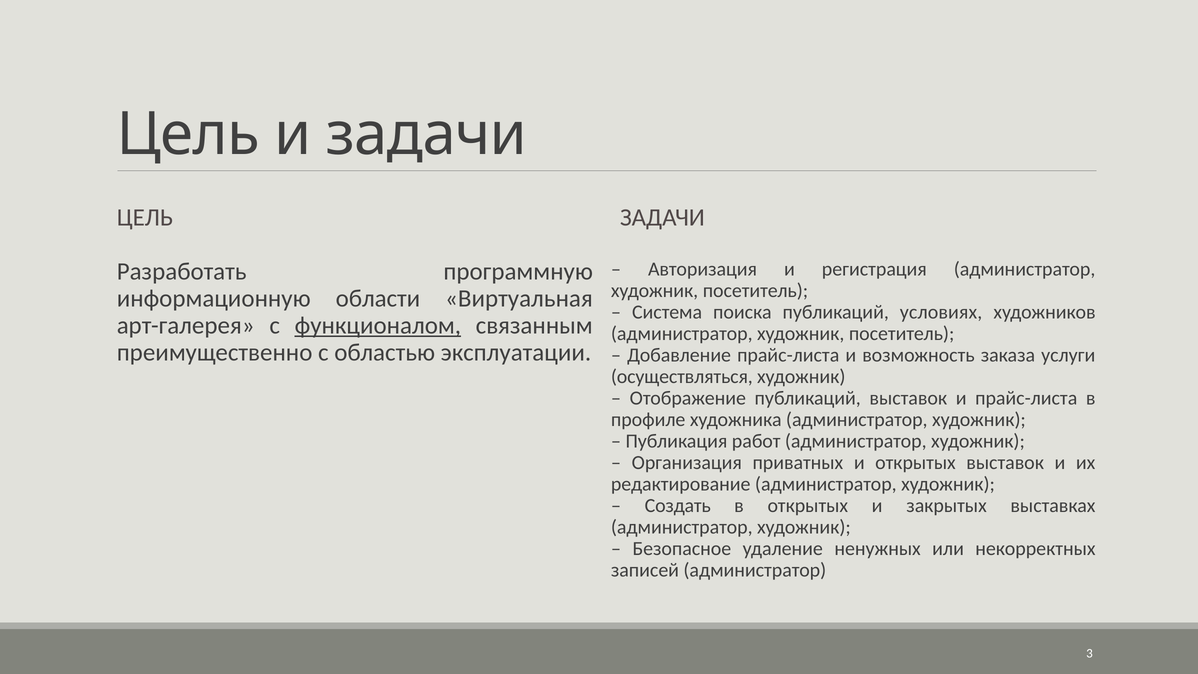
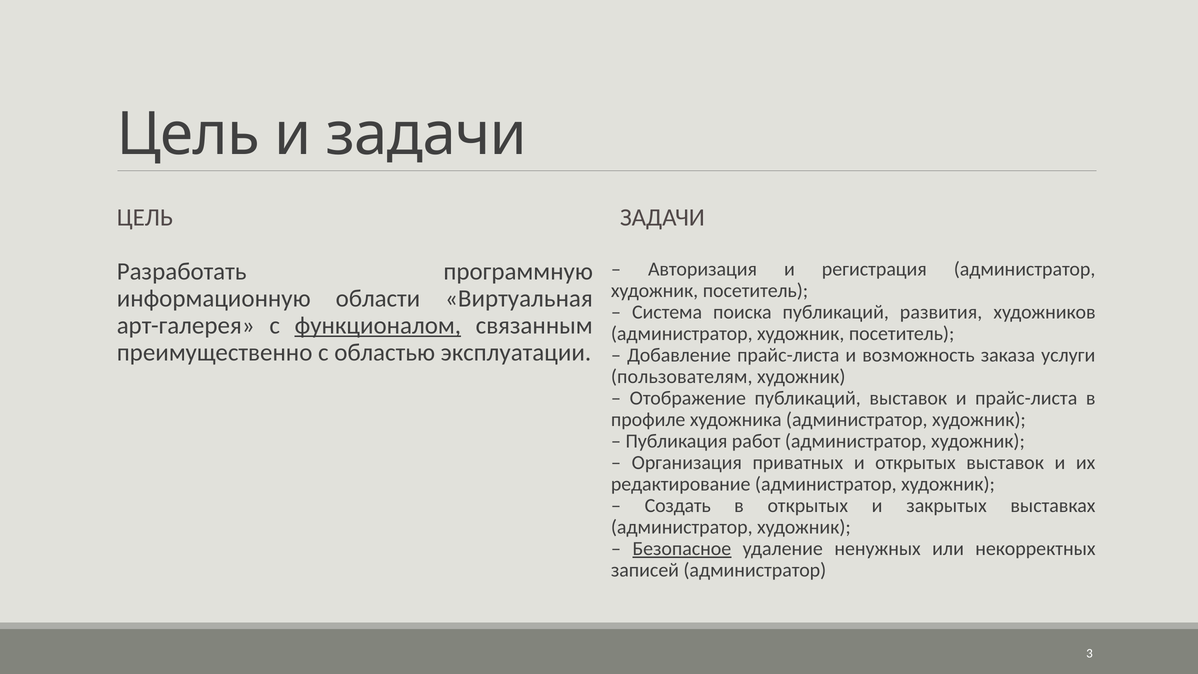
условиях: условиях -> развития
осуществляться: осуществляться -> пользователям
Безопасное underline: none -> present
